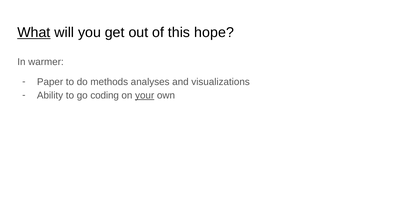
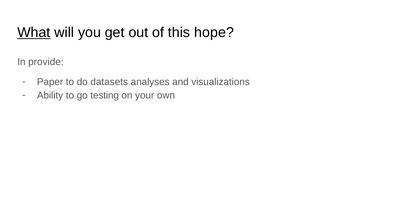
warmer: warmer -> provide
methods: methods -> datasets
coding: coding -> testing
your underline: present -> none
